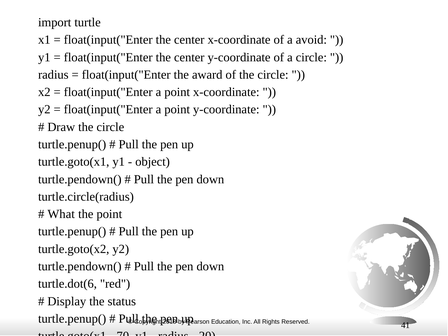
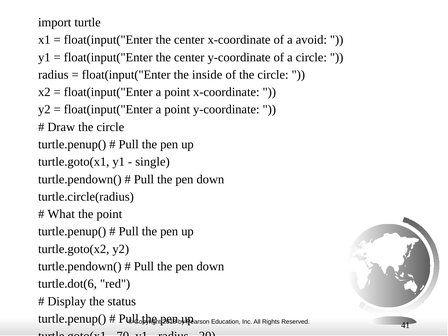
the award: award -> inside
object: object -> single
